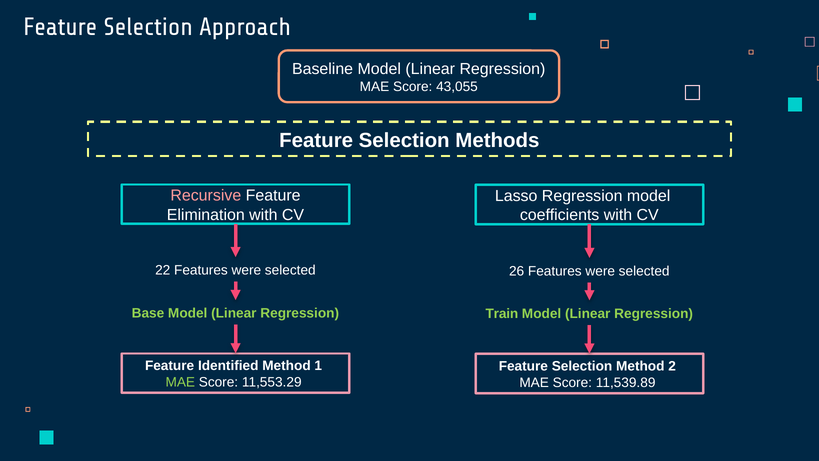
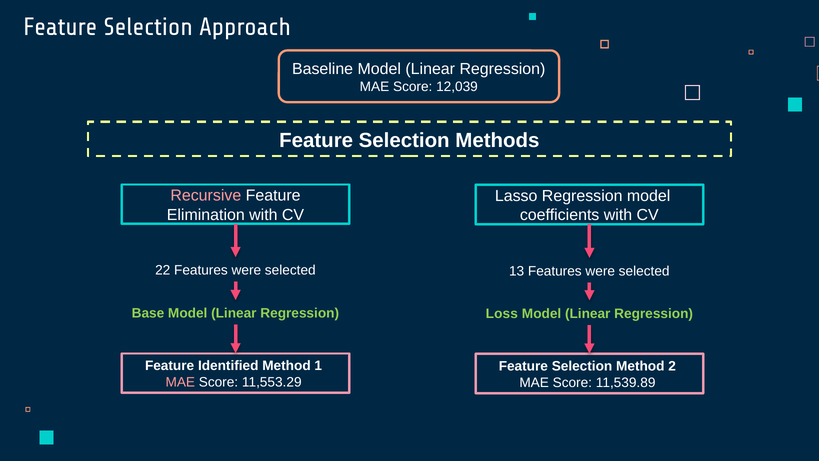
43,055: 43,055 -> 12,039
26: 26 -> 13
Train: Train -> Loss
MAE at (180, 382) colour: light green -> pink
